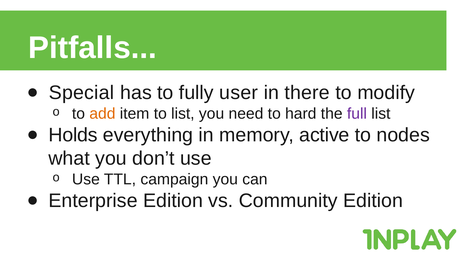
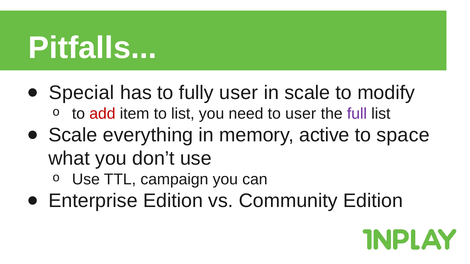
in there: there -> scale
add colour: orange -> red
to hard: hard -> user
Holds at (73, 135): Holds -> Scale
nodes: nodes -> space
